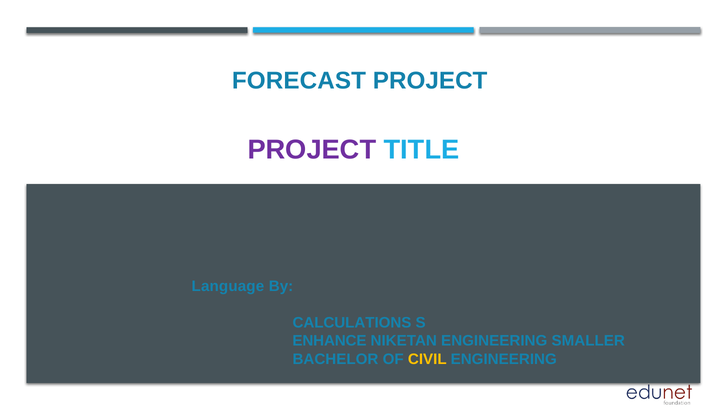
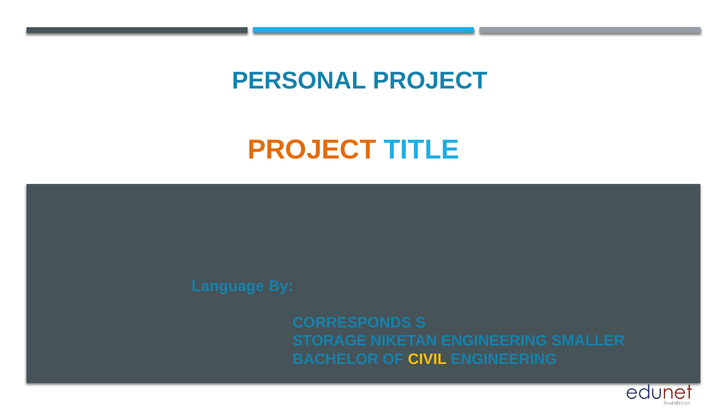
FORECAST: FORECAST -> PERSONAL
PROJECT at (312, 150) colour: purple -> orange
CALCULATIONS: CALCULATIONS -> CORRESPONDS
ENHANCE: ENHANCE -> STORAGE
